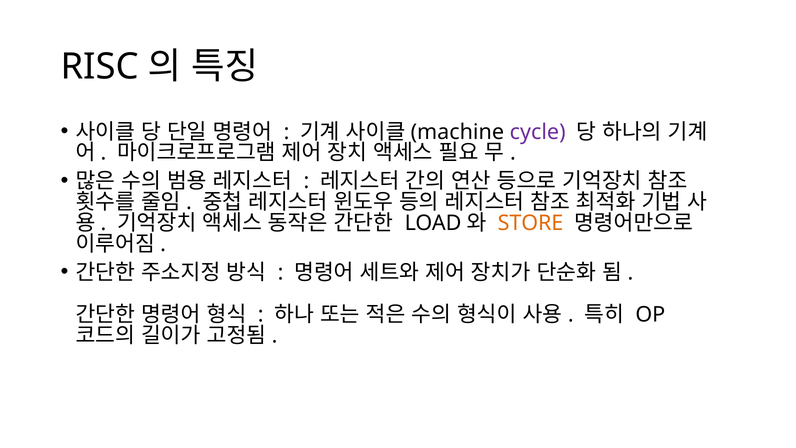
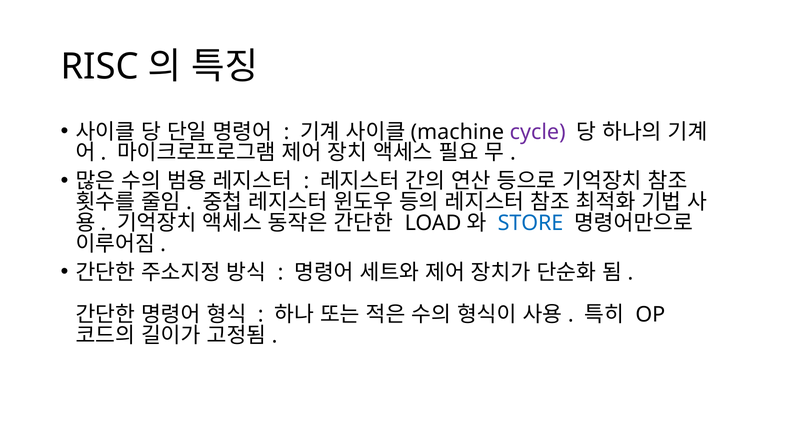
STORE colour: orange -> blue
